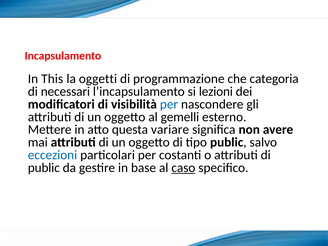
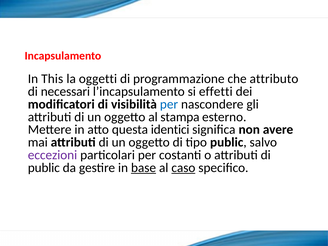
categoria: categoria -> attributo
lezioni: lezioni -> effetti
gemelli: gemelli -> stampa
variare: variare -> identici
eccezioni colour: blue -> purple
base underline: none -> present
